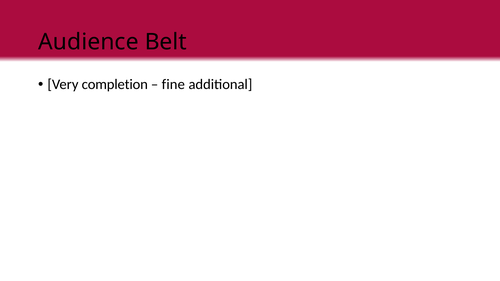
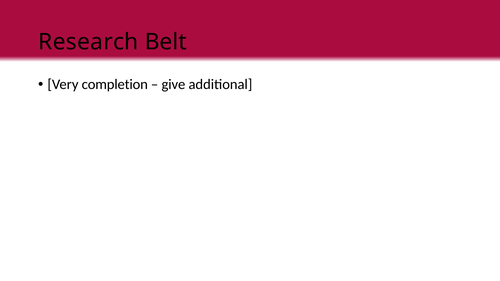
Audience: Audience -> Research
fine: fine -> give
